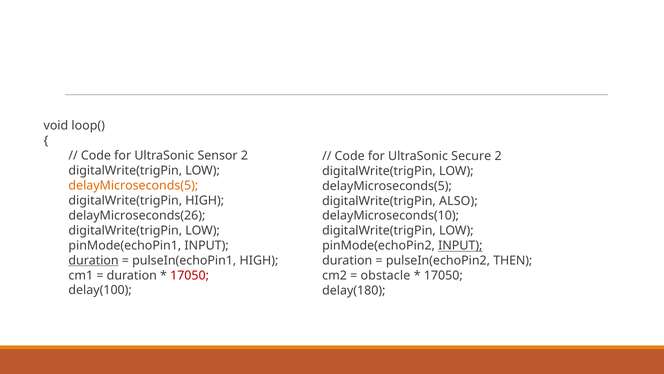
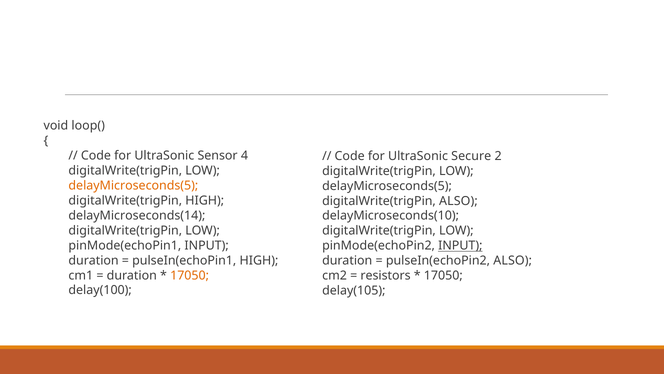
Sensor 2: 2 -> 4
delayMicroseconds(26: delayMicroseconds(26 -> delayMicroseconds(14
duration at (94, 260) underline: present -> none
pulseIn(echoPin2 THEN: THEN -> ALSO
17050 at (190, 275) colour: red -> orange
obstacle: obstacle -> resistors
delay(180: delay(180 -> delay(105
